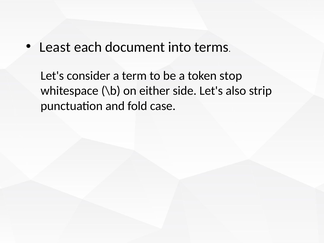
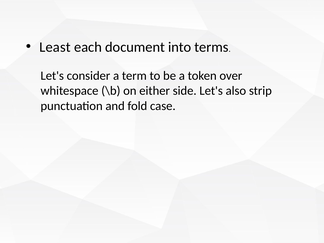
stop: stop -> over
